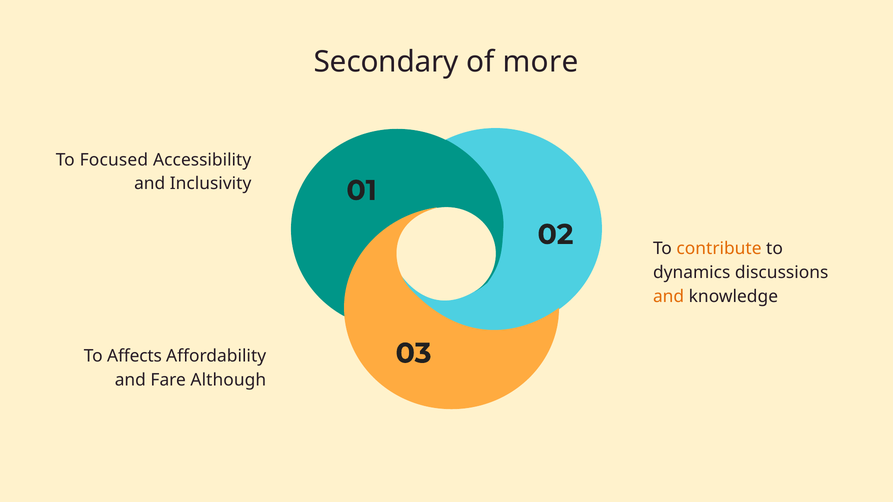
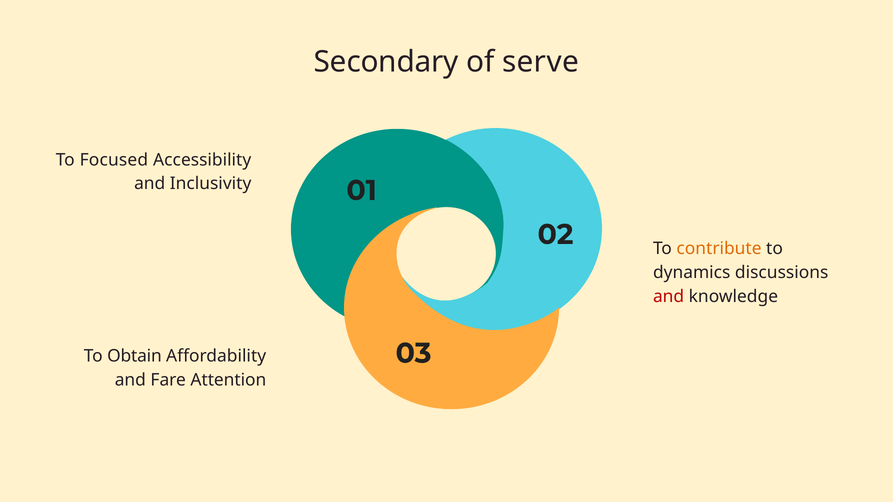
more: more -> serve
and at (669, 297) colour: orange -> red
Affects: Affects -> Obtain
Although: Although -> Attention
